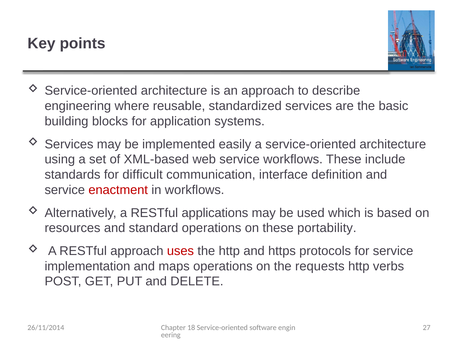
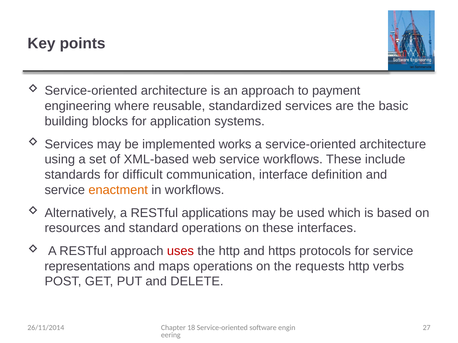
describe: describe -> payment
easily: easily -> works
enactment colour: red -> orange
portability: portability -> interfaces
implementation: implementation -> representations
